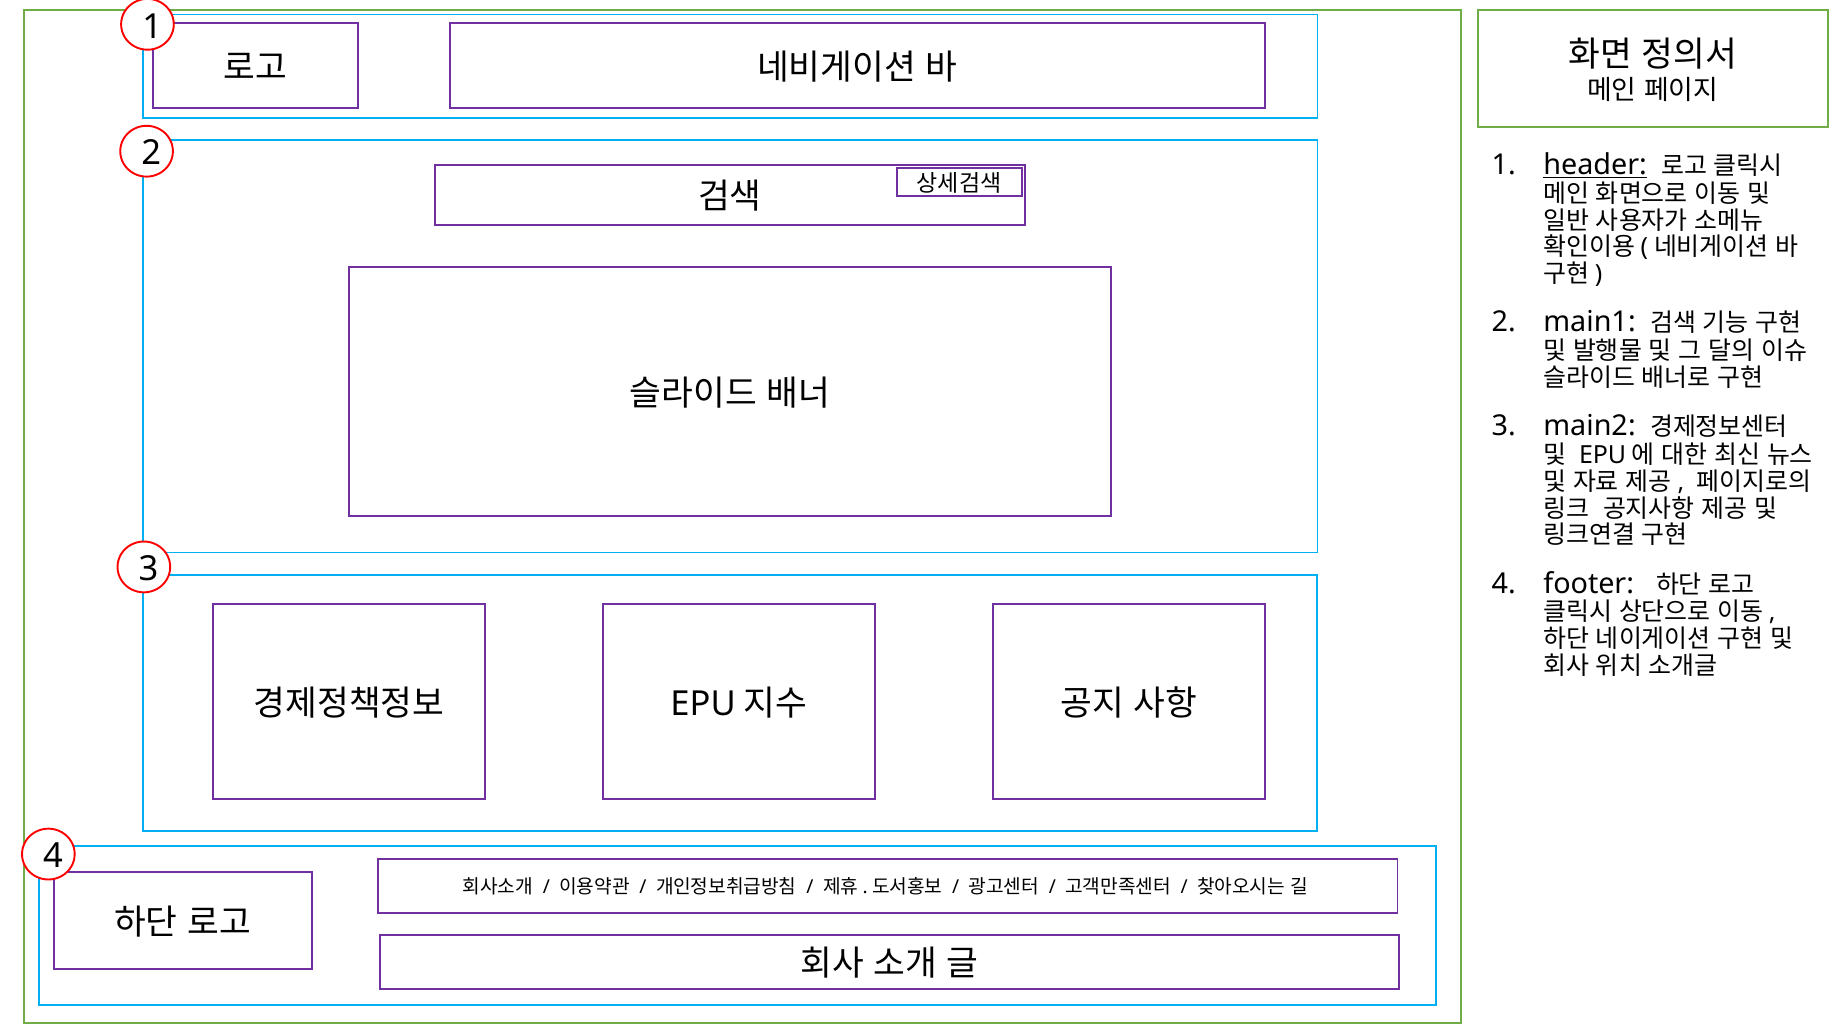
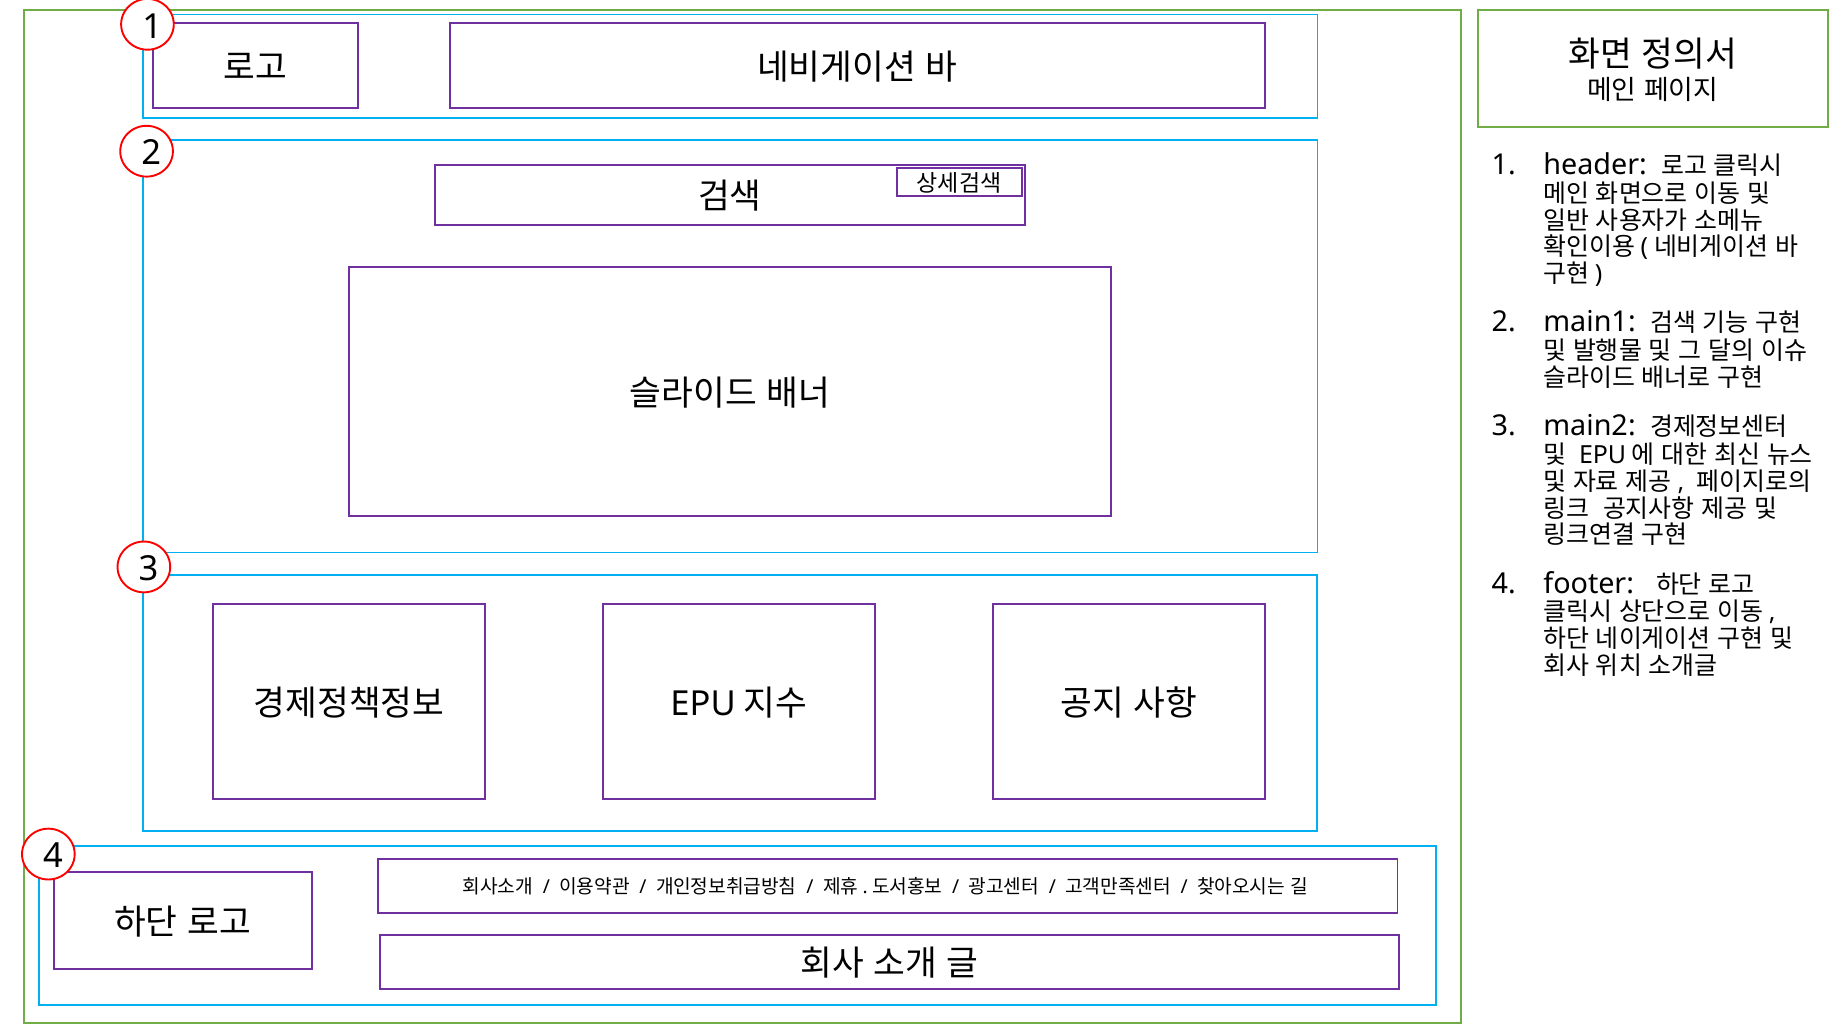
header underline: present -> none
